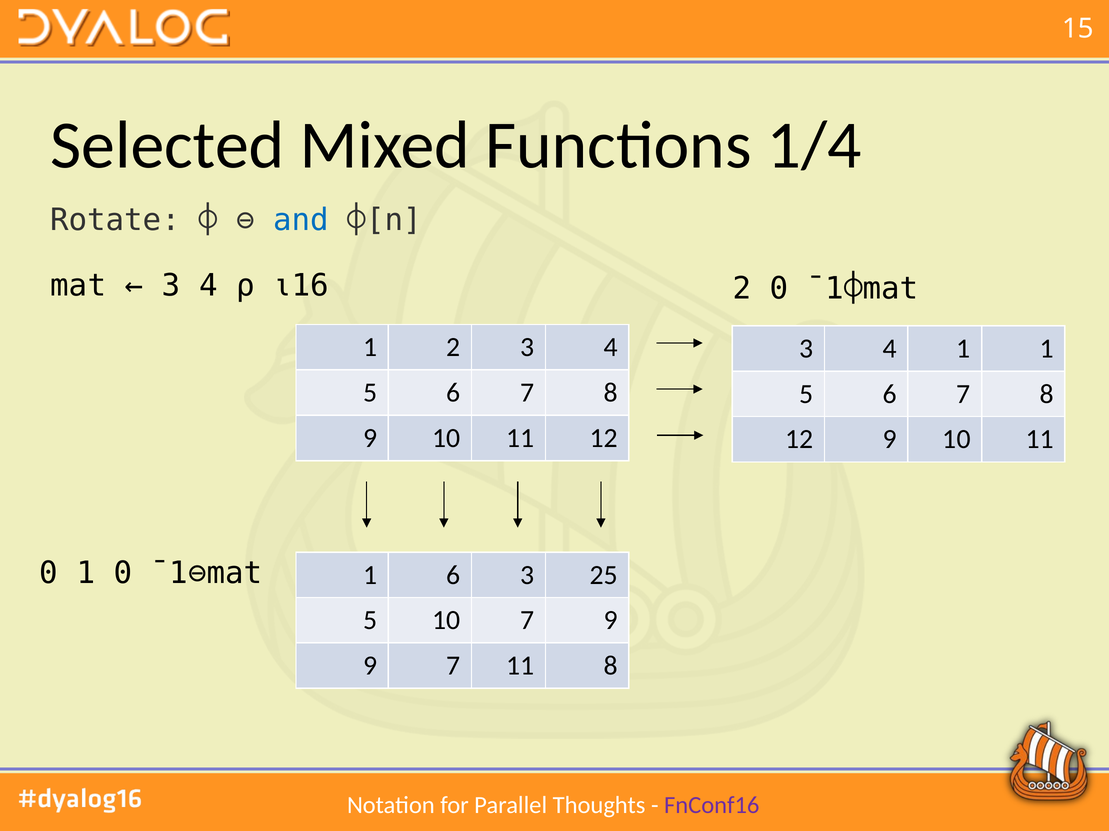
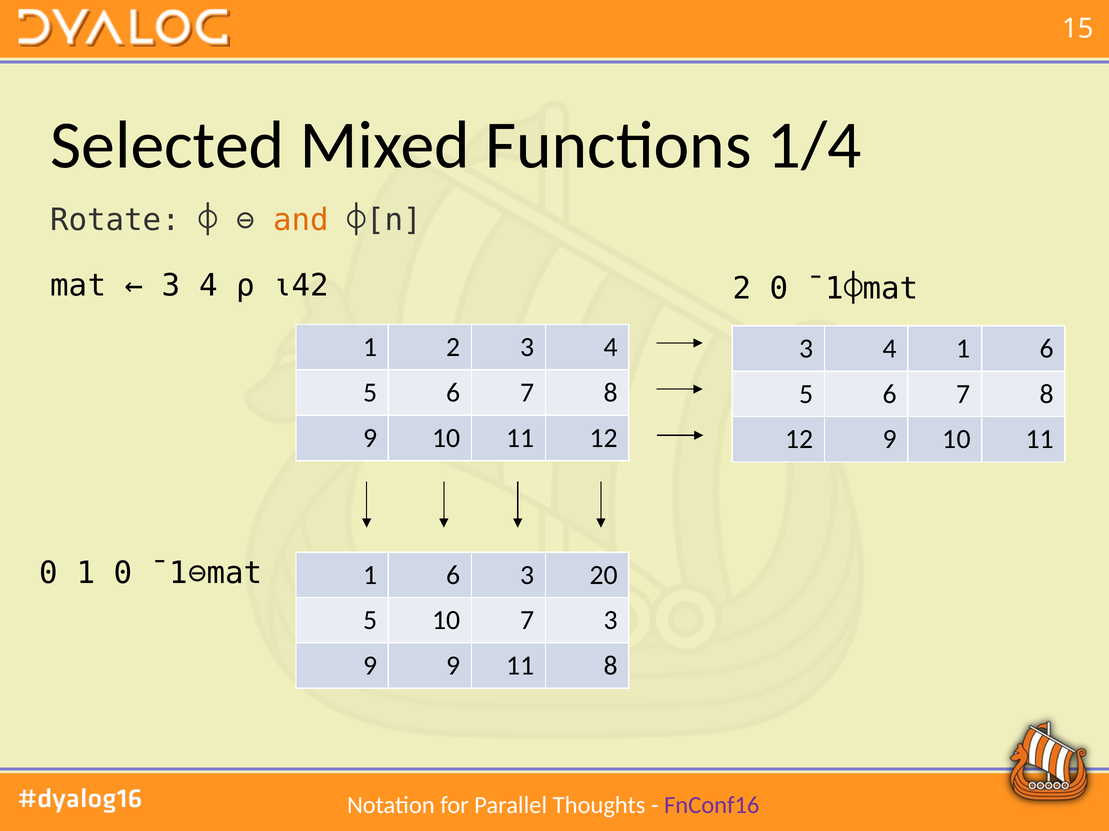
and colour: blue -> orange
⍳16: ⍳16 -> ⍳42
4 1 1: 1 -> 6
25: 25 -> 20
7 9: 9 -> 3
9 7: 7 -> 9
